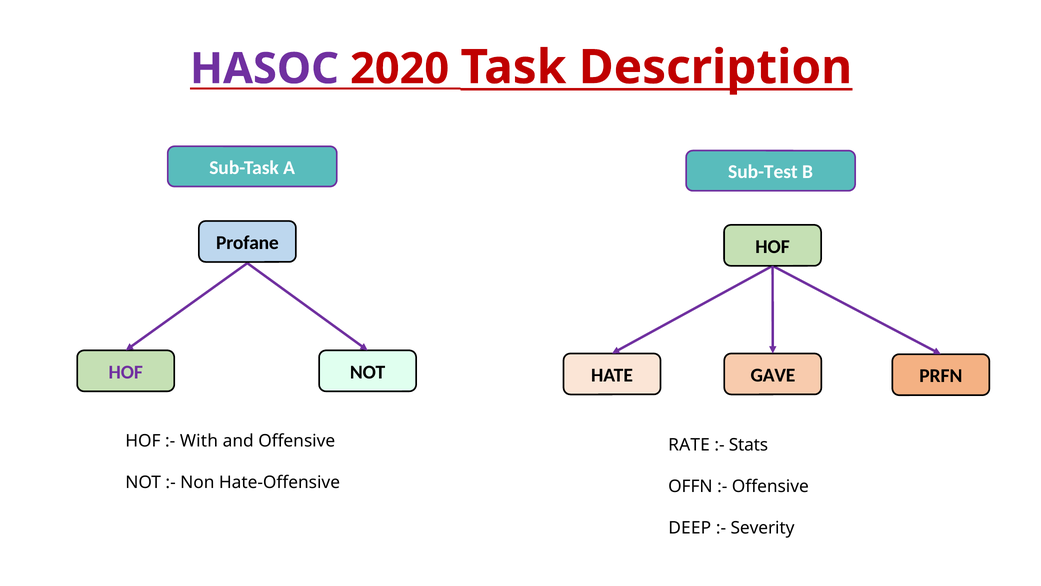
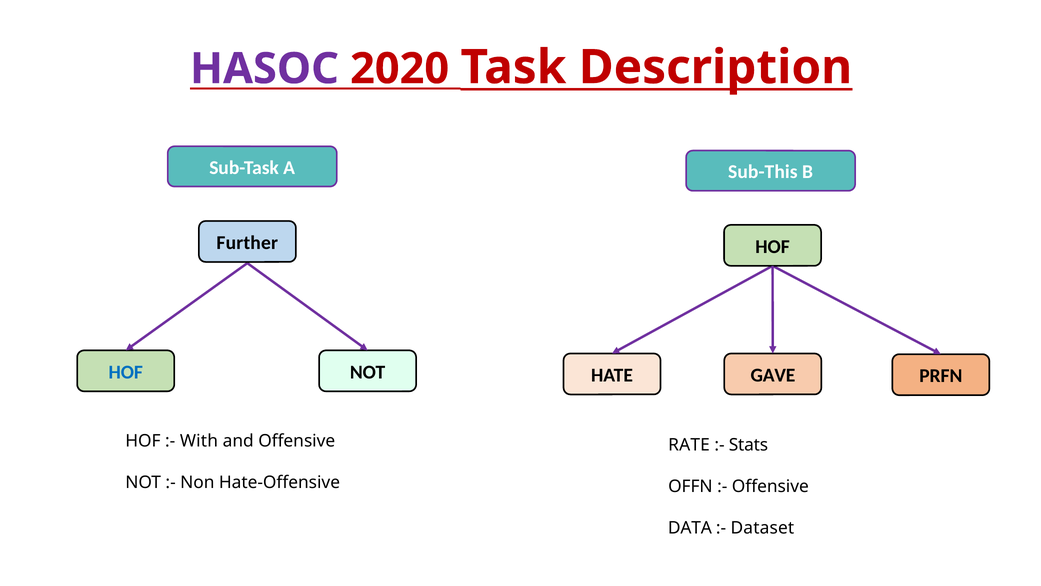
Sub-Test: Sub-Test -> Sub-This
Profane: Profane -> Further
HOF at (126, 372) colour: purple -> blue
DEEP: DEEP -> DATA
Severity: Severity -> Dataset
